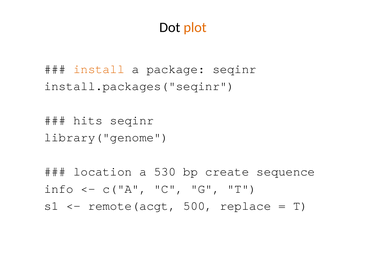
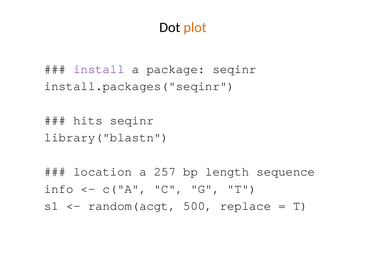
install colour: orange -> purple
library("genome: library("genome -> library("blastn
530: 530 -> 257
create: create -> length
remote(acgt: remote(acgt -> random(acgt
